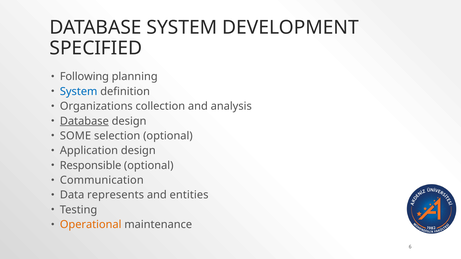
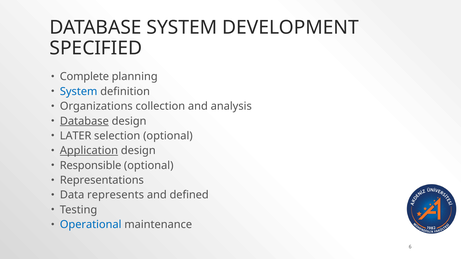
Following: Following -> Complete
SOME: SOME -> LATER
Application underline: none -> present
Communication: Communication -> Representations
entities: entities -> defined
Operational colour: orange -> blue
